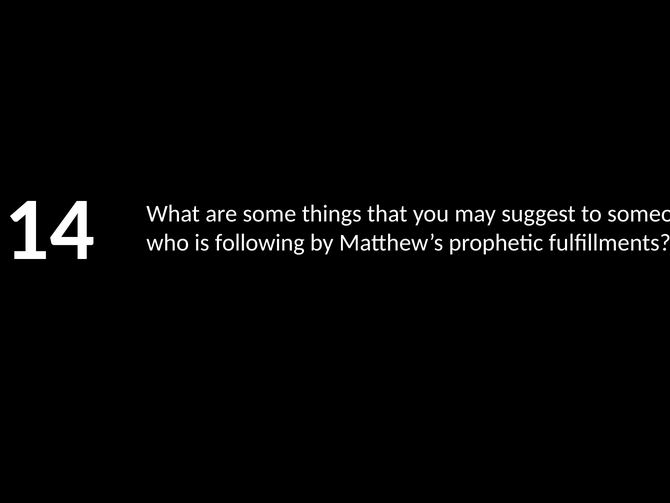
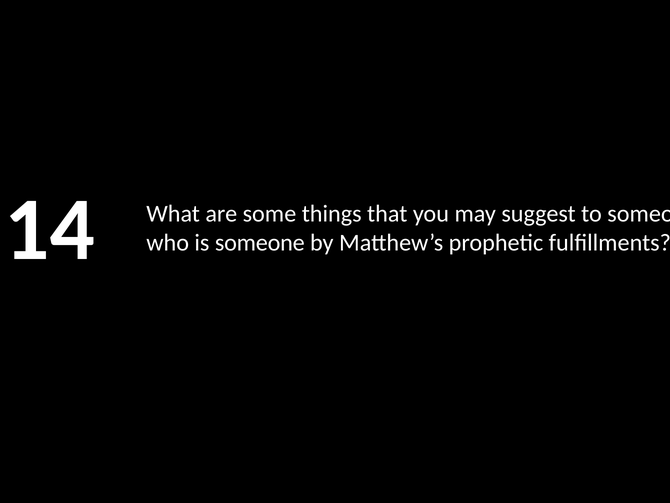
is following: following -> someone
